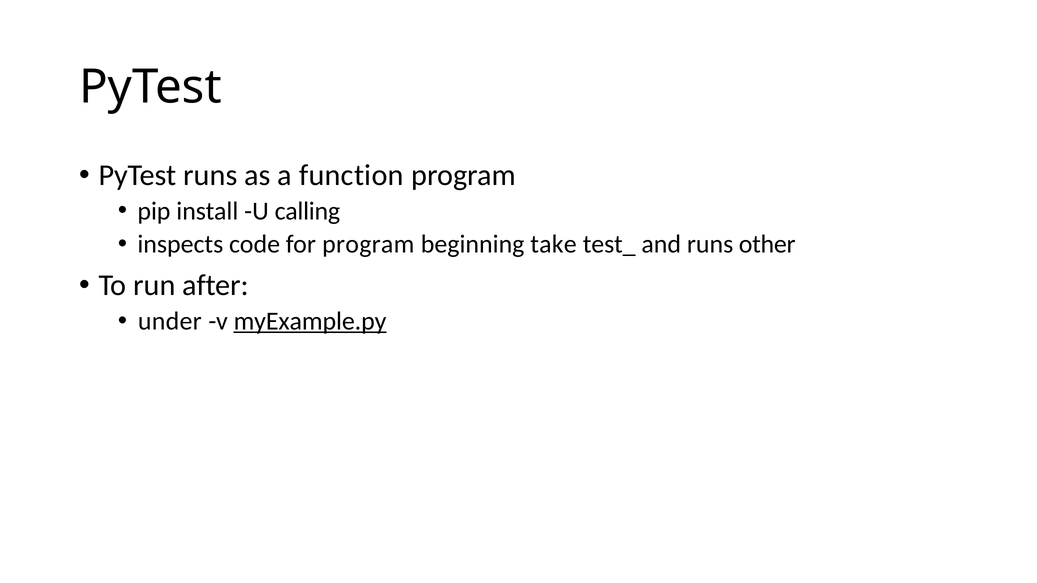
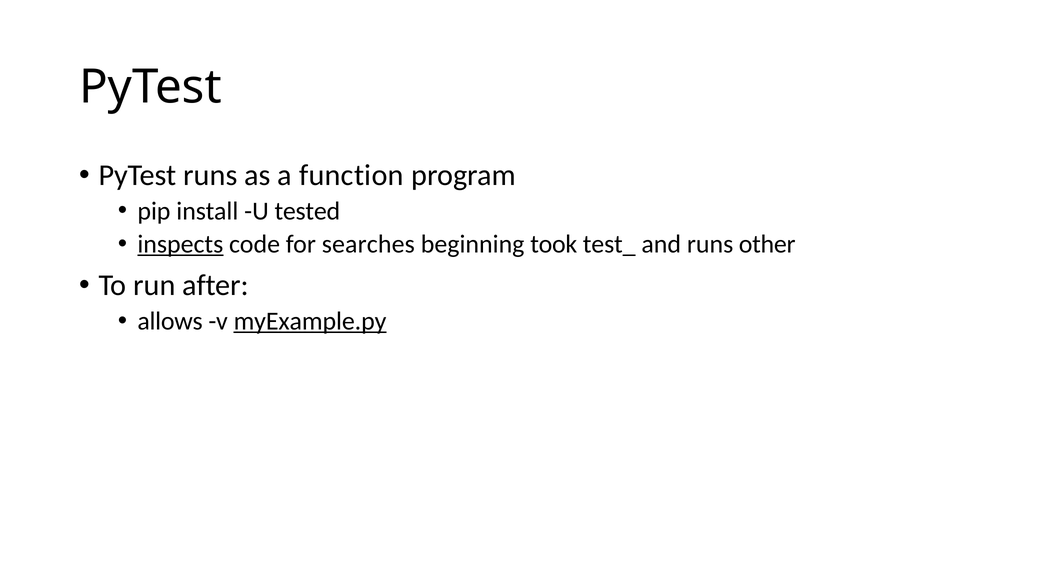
calling: calling -> tested
inspects underline: none -> present
for program: program -> searches
take: take -> took
under: under -> allows
